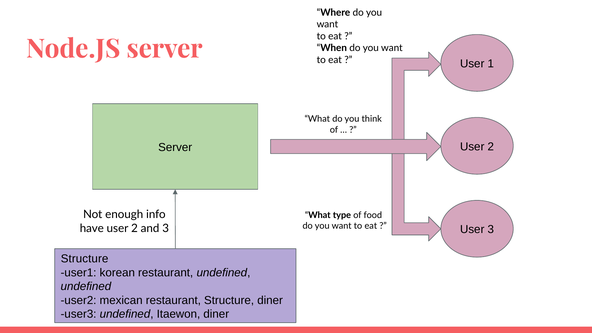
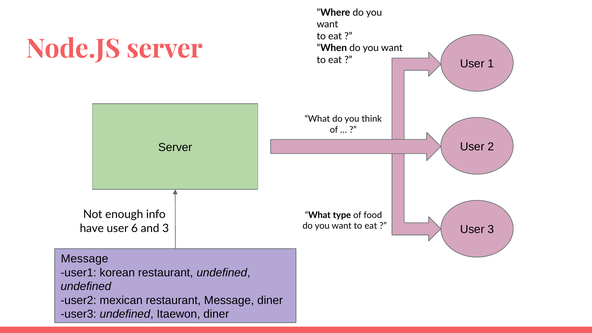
2 at (134, 228): 2 -> 6
Structure at (85, 259): Structure -> Message
restaurant Structure: Structure -> Message
